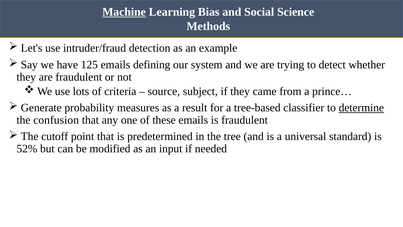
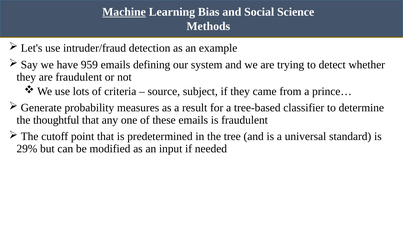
125: 125 -> 959
determine underline: present -> none
confusion: confusion -> thoughtful
52%: 52% -> 29%
